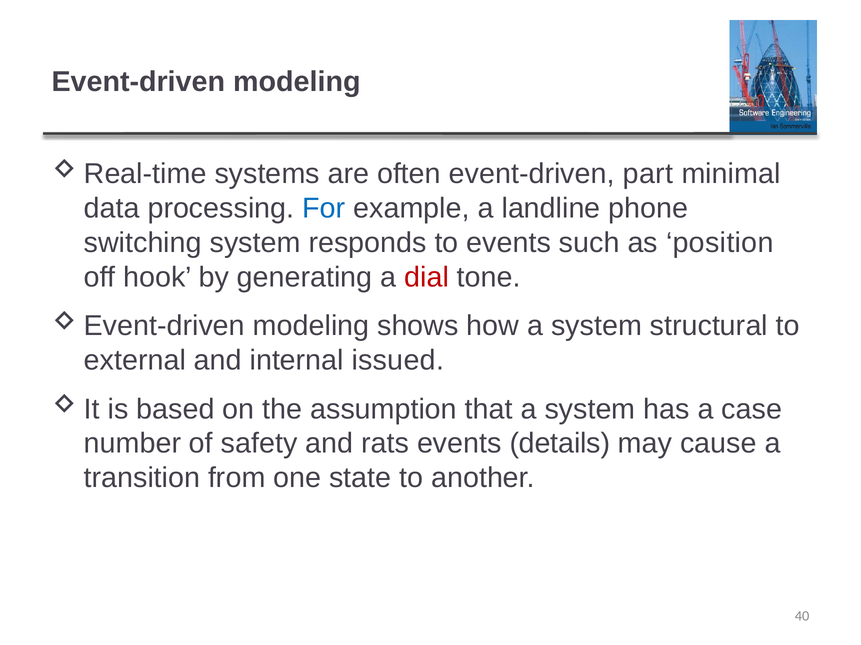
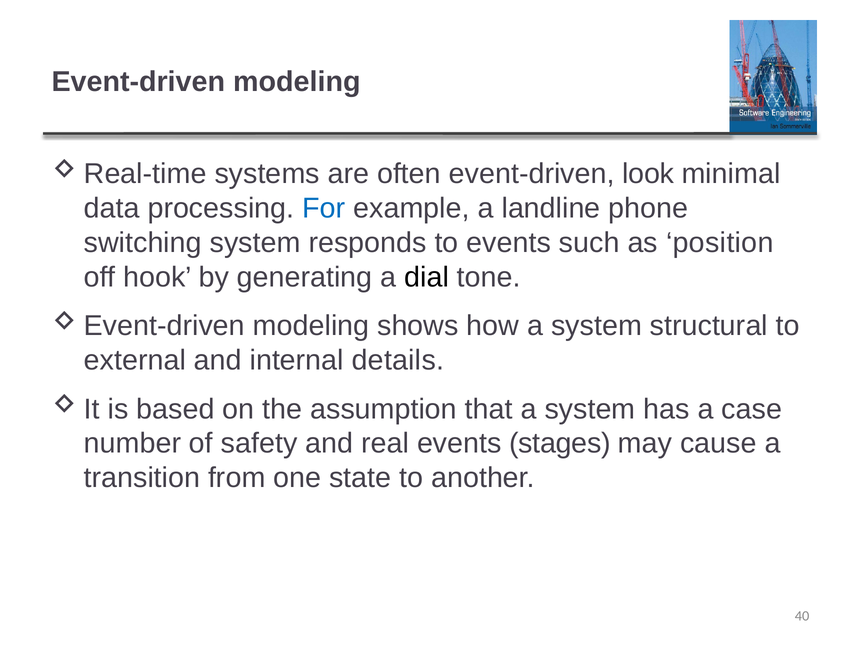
part: part -> look
dial colour: red -> black
issued: issued -> details
rats: rats -> real
details: details -> stages
